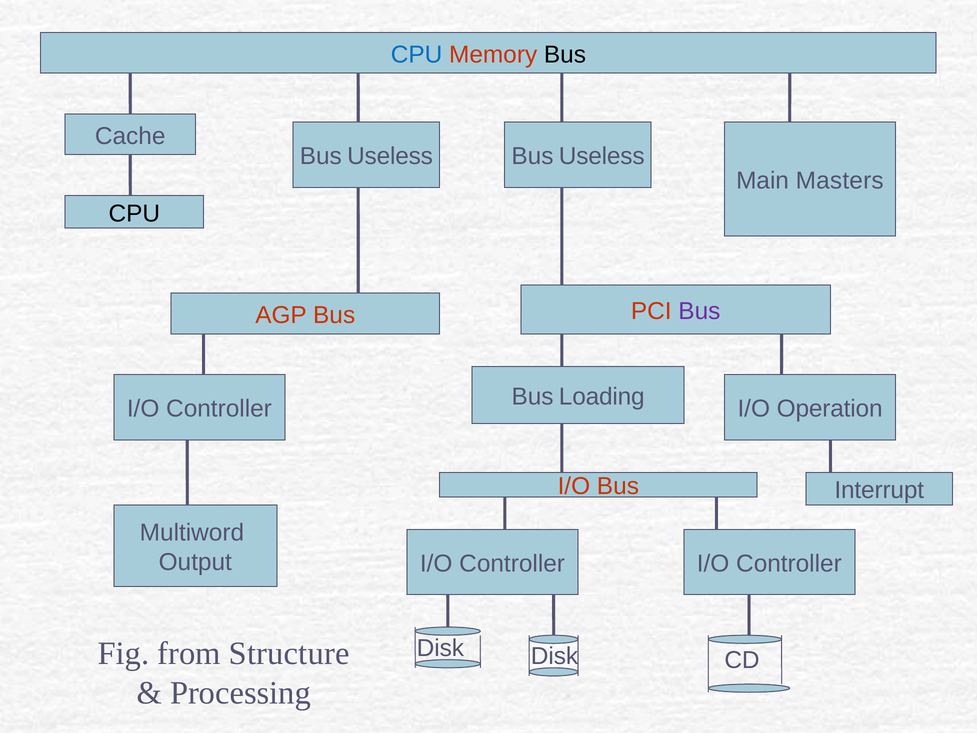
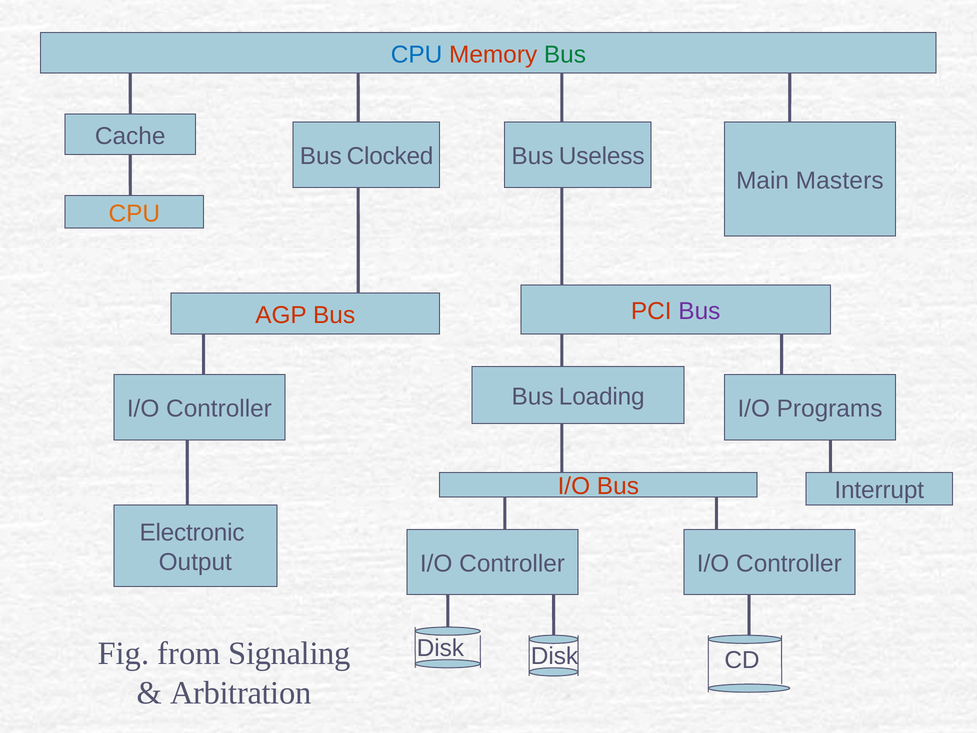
Bus at (565, 55) colour: black -> green
Useless at (390, 156): Useless -> Clocked
CPU at (134, 213) colour: black -> orange
Operation: Operation -> Programs
Multiword: Multiword -> Electronic
Structure: Structure -> Signaling
Processing: Processing -> Arbitration
